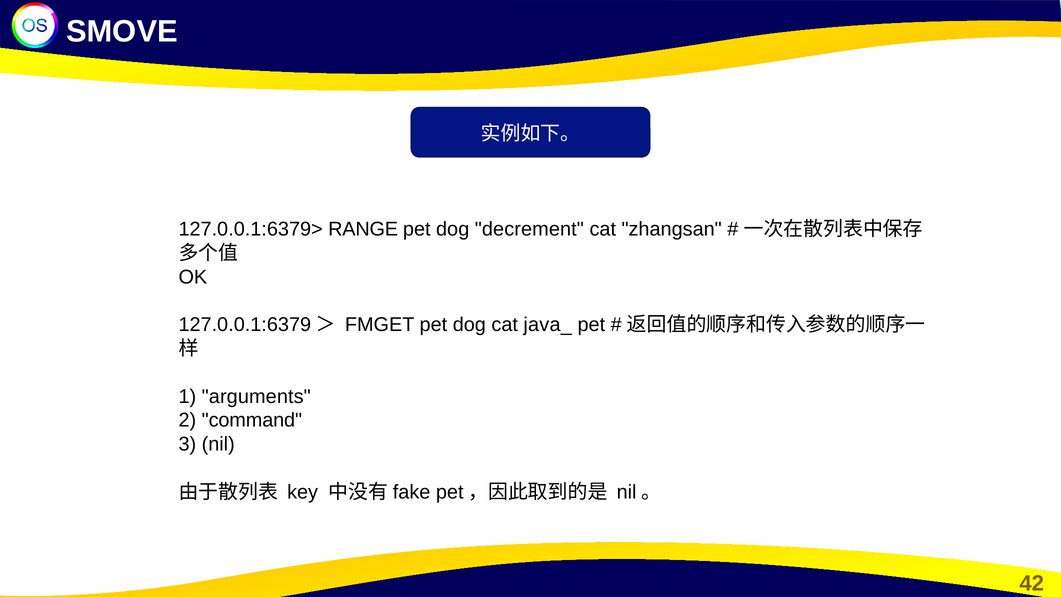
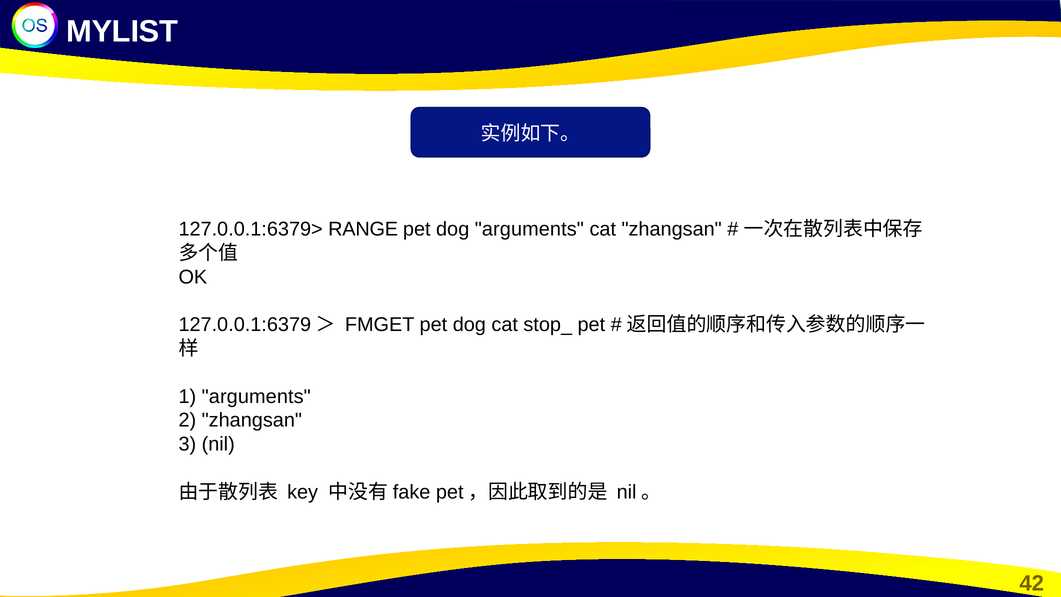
SMOVE: SMOVE -> MYLIST
dog decrement: decrement -> arguments
java_: java_ -> stop_
2 command: command -> zhangsan
